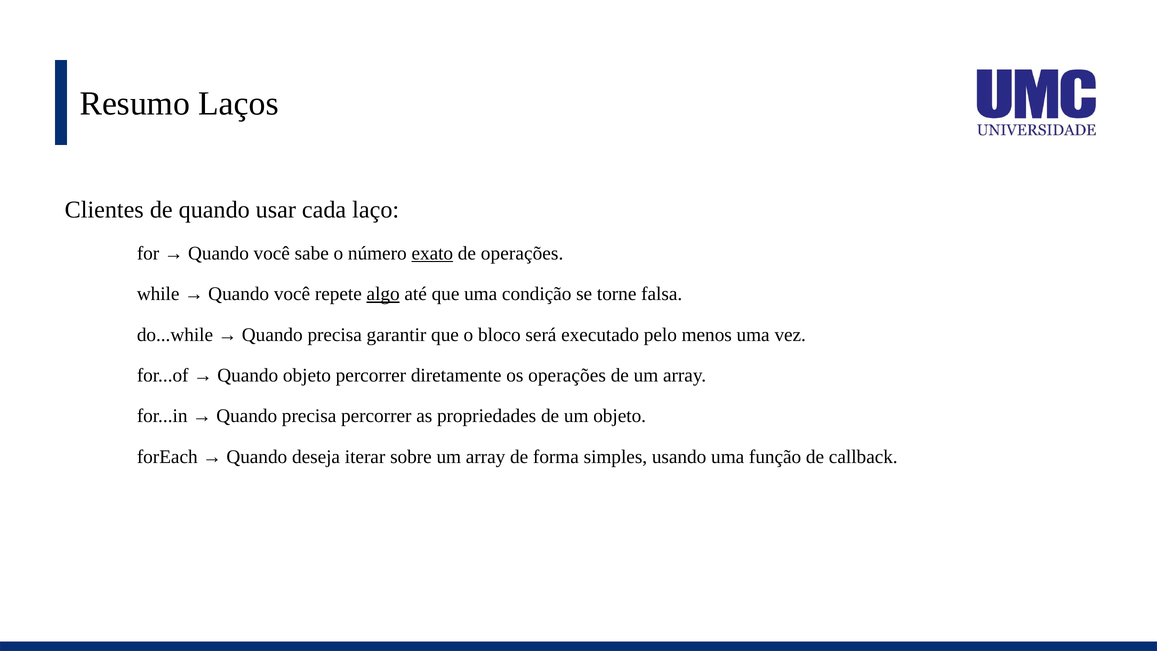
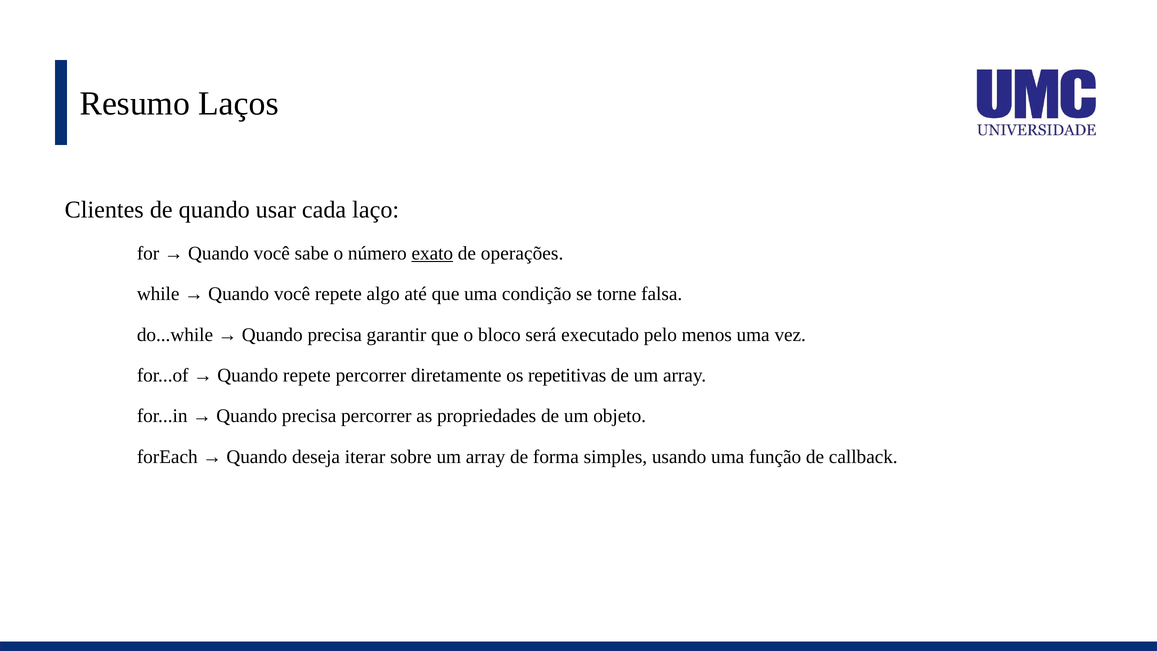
algo underline: present -> none
Quando objeto: objeto -> repete
os operações: operações -> repetitivas
